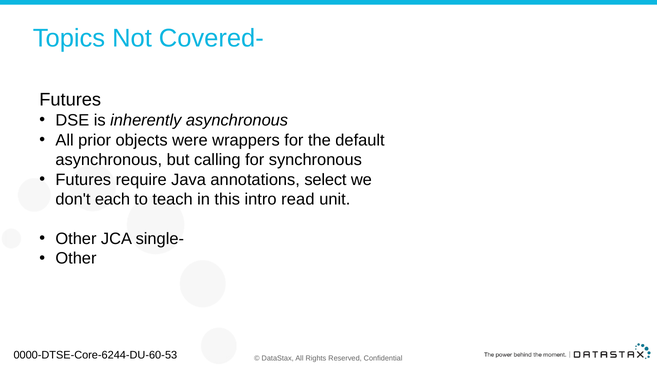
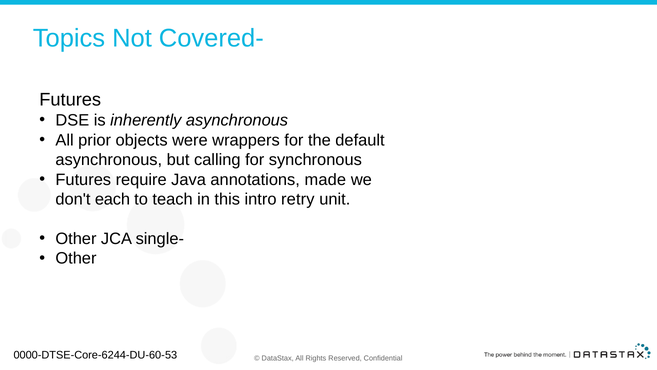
select: select -> made
read: read -> retry
